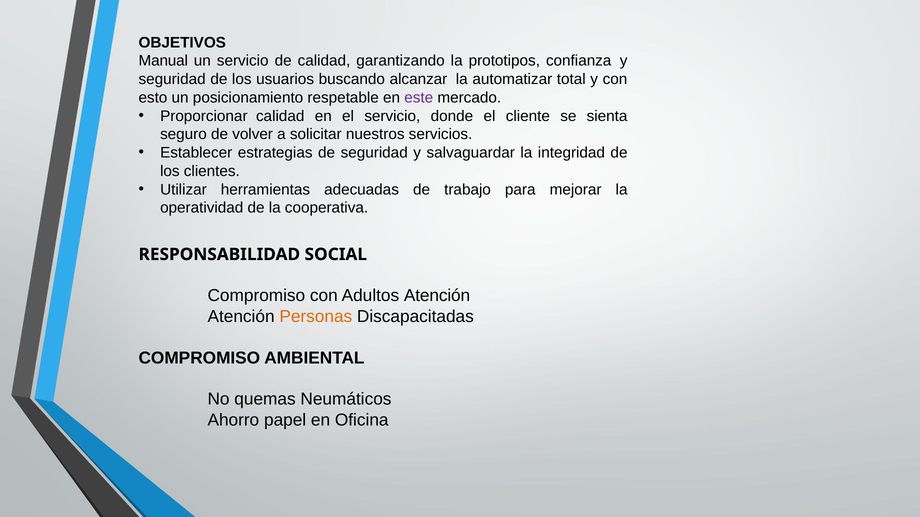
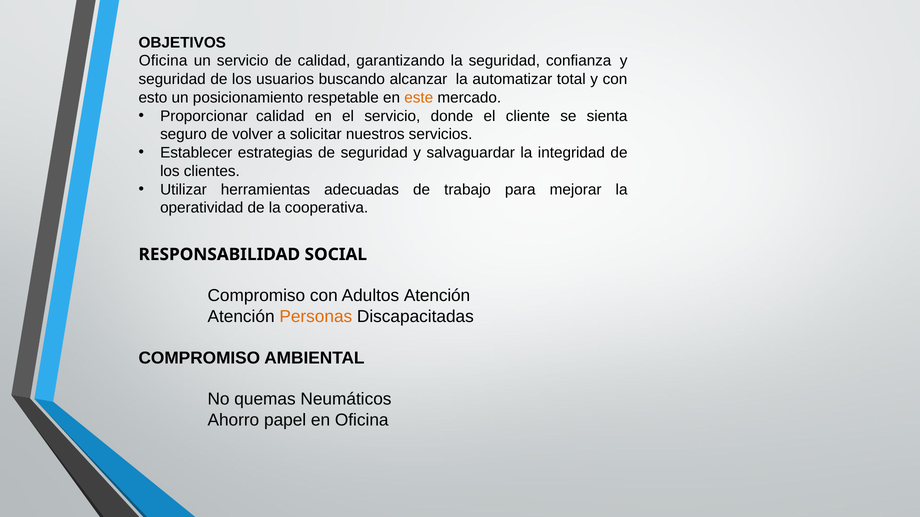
Manual at (163, 61): Manual -> Oficina
la prototipos: prototipos -> seguridad
este colour: purple -> orange
